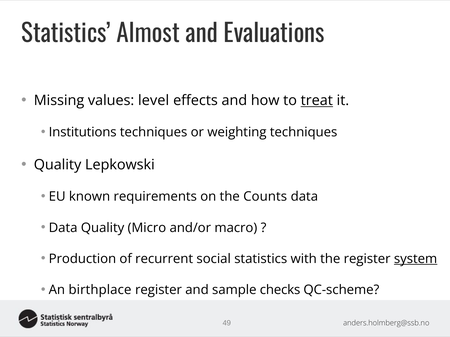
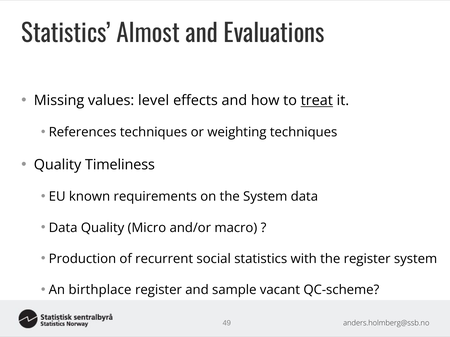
Institutions: Institutions -> References
Lepkowski: Lepkowski -> Timeliness
the Counts: Counts -> System
system at (416, 259) underline: present -> none
checks: checks -> vacant
